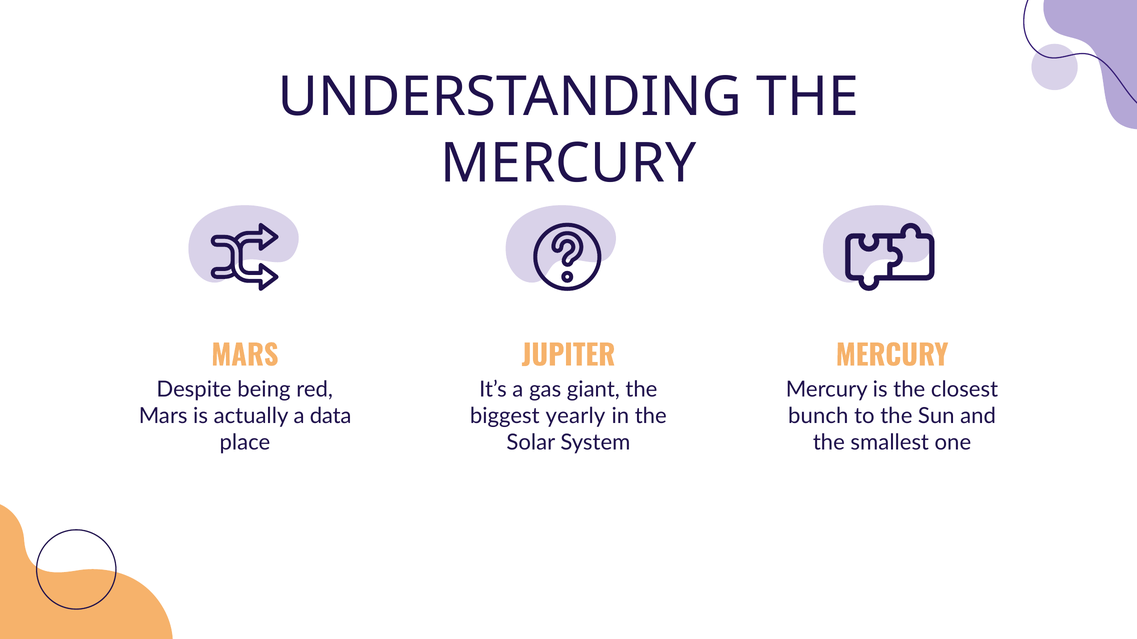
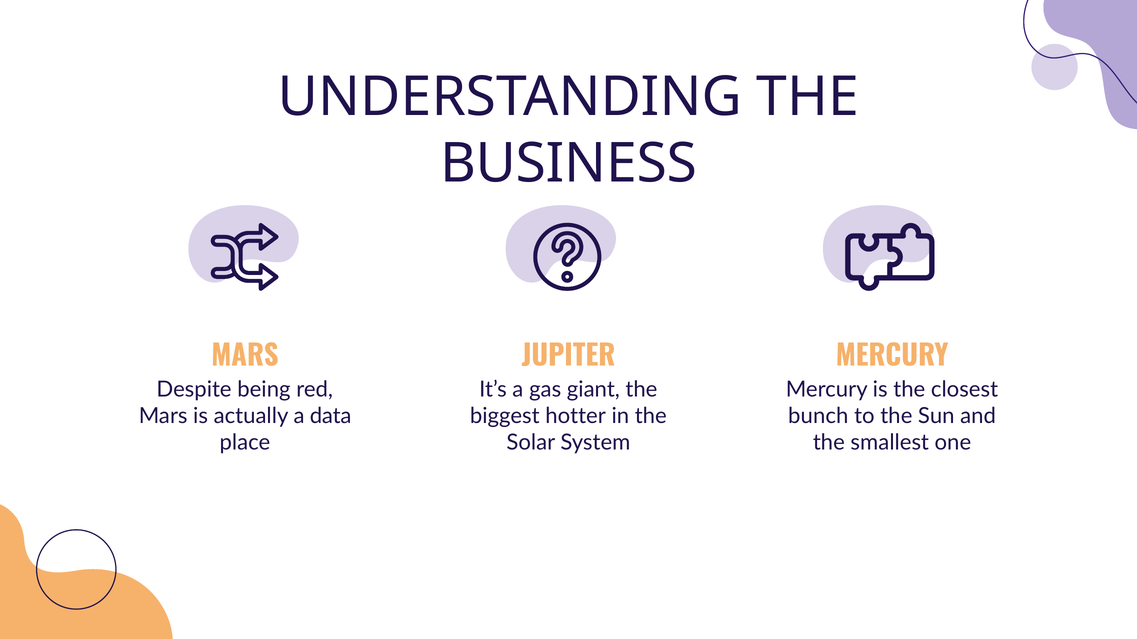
MERCURY at (568, 164): MERCURY -> BUSINESS
yearly: yearly -> hotter
